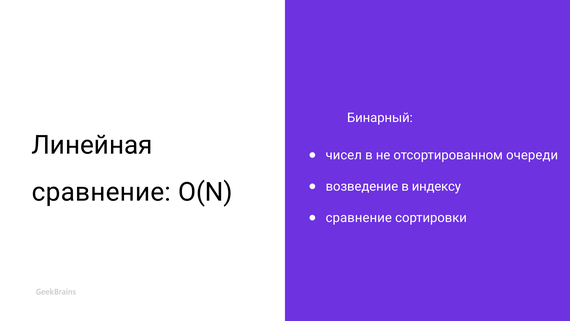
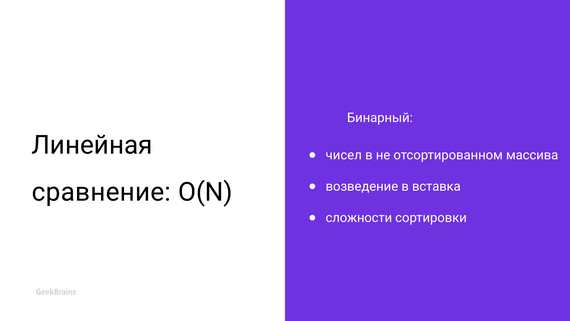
очереди: очереди -> массива
индексу: индексу -> вставка
сравнение at (359, 218): сравнение -> сложности
